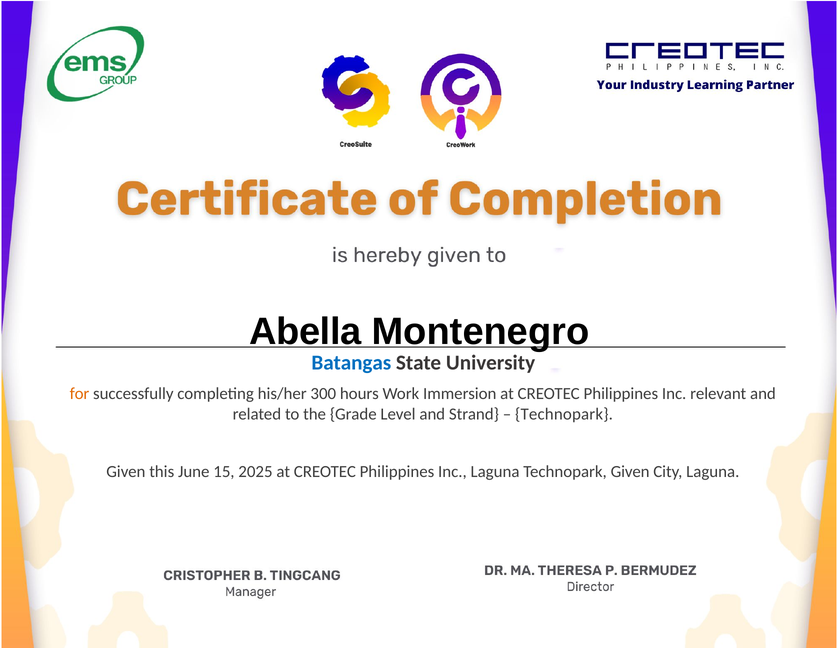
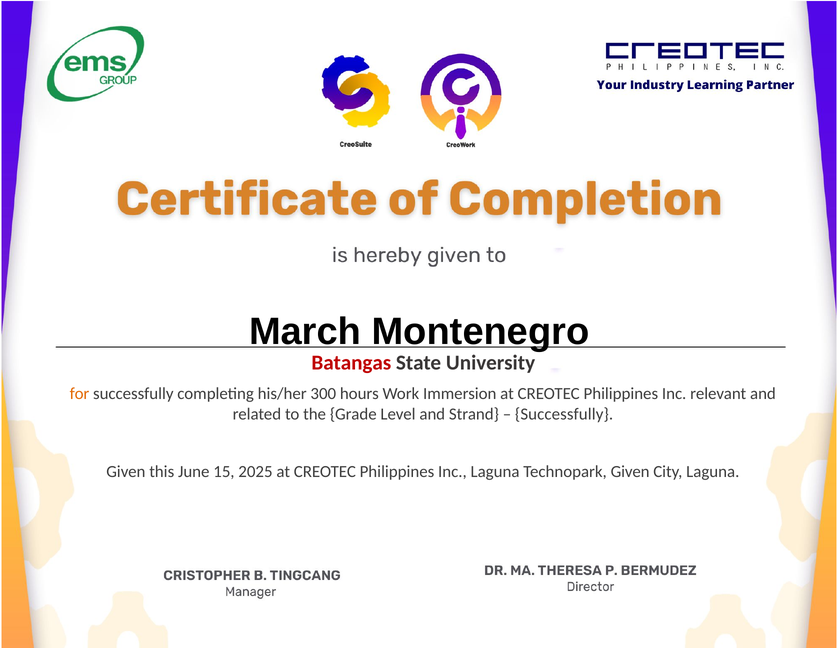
Abella: Abella -> March
Batangas colour: blue -> red
Technopark at (564, 414): Technopark -> Successfully
